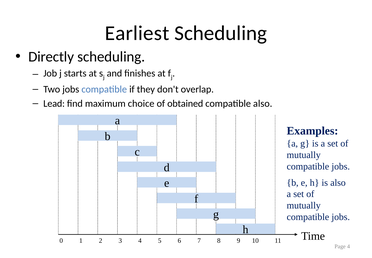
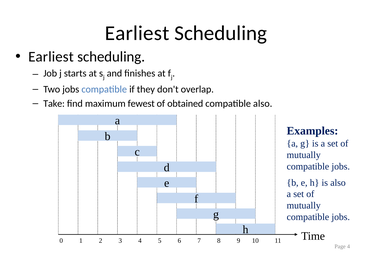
Directly at (51, 57): Directly -> Earliest
Lead: Lead -> Take
choice: choice -> fewest
